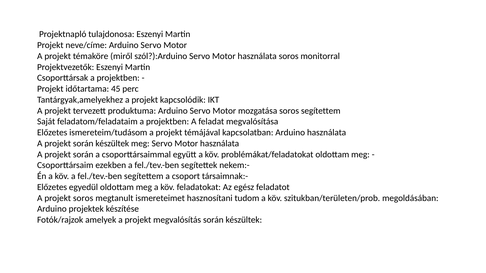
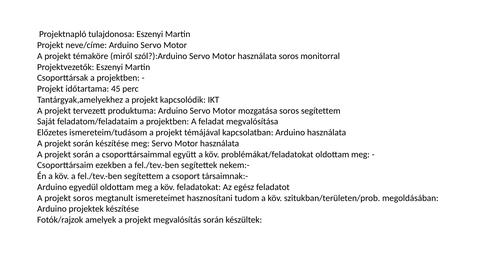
projekt során készültek: készültek -> készítése
Előzetes at (52, 187): Előzetes -> Arduino
